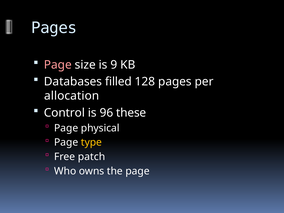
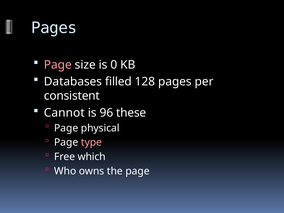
9: 9 -> 0
allocation: allocation -> consistent
Control: Control -> Cannot
type colour: yellow -> pink
patch: patch -> which
